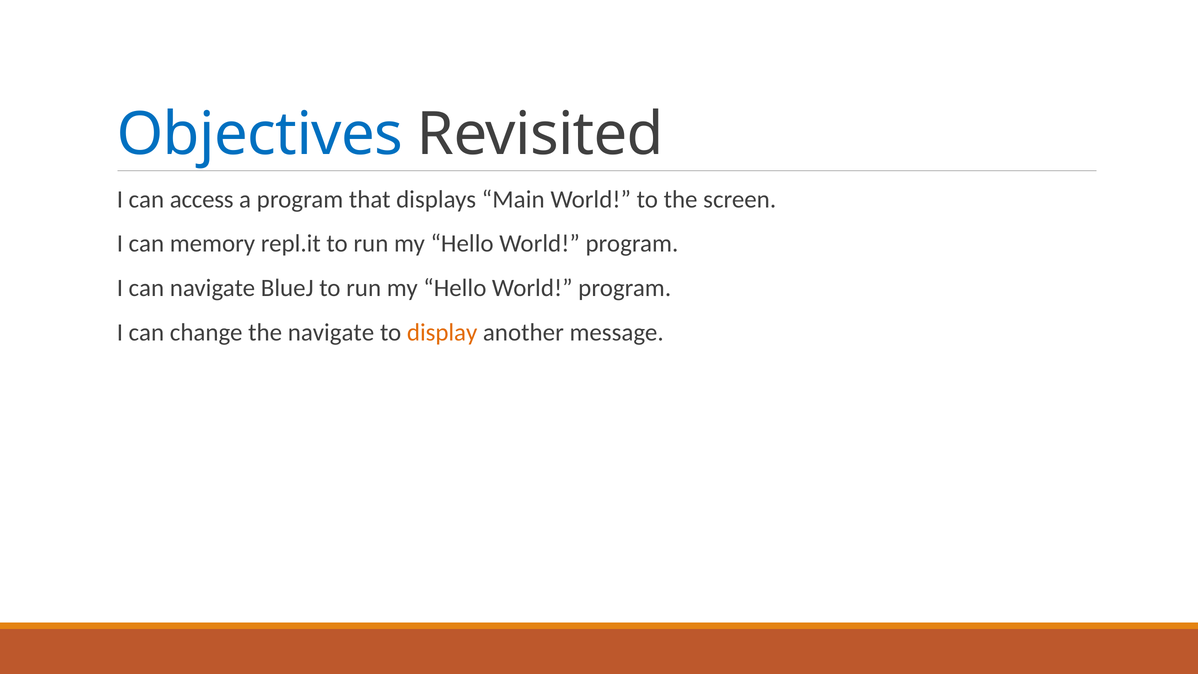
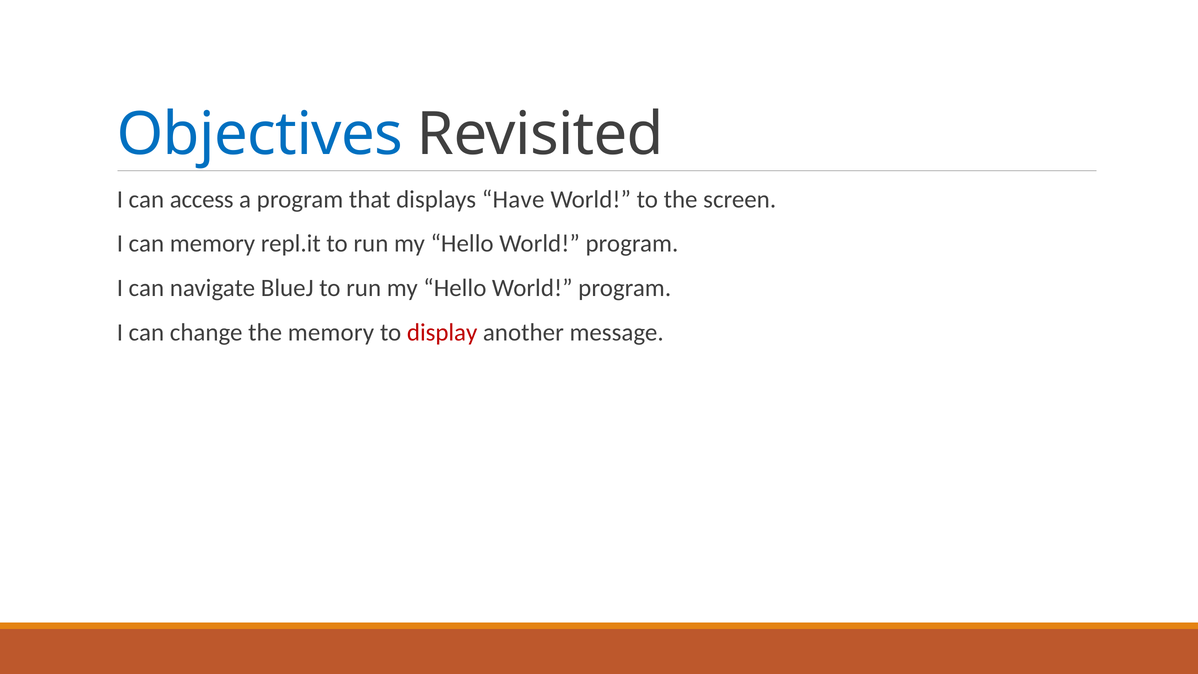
Main: Main -> Have
the navigate: navigate -> memory
display colour: orange -> red
